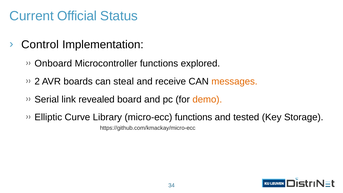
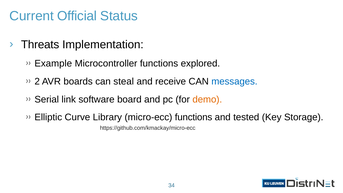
Control: Control -> Threats
Onboard: Onboard -> Example
messages colour: orange -> blue
revealed: revealed -> software
